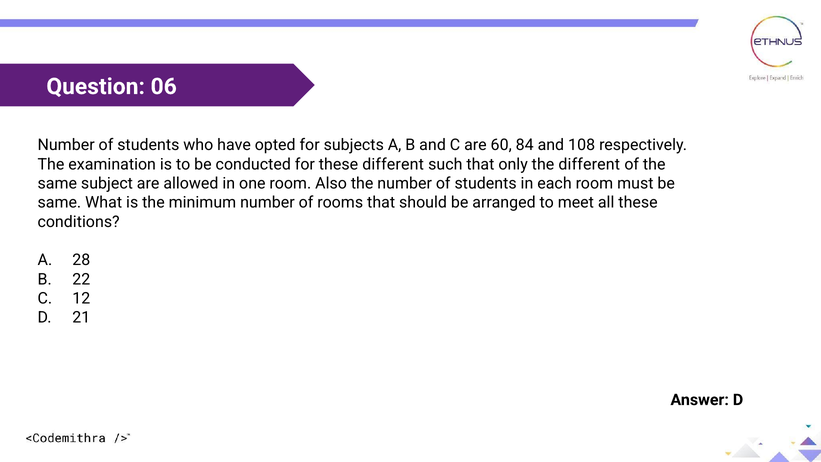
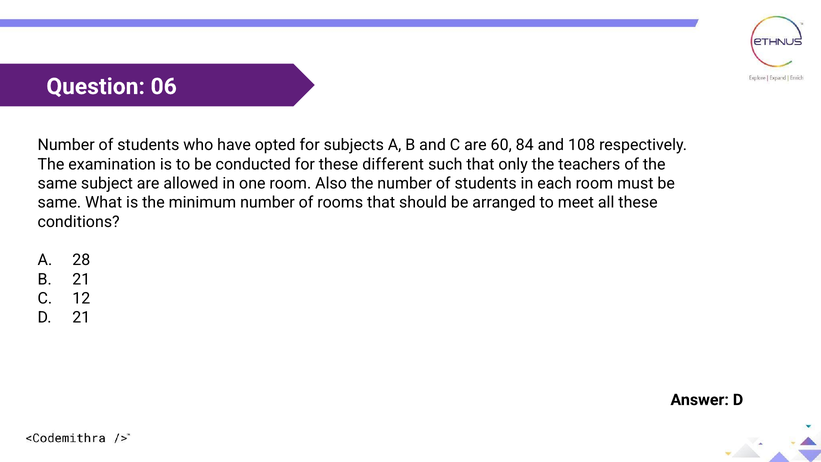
the different: different -> teachers
B 22: 22 -> 21
